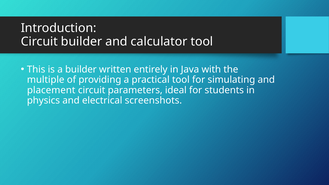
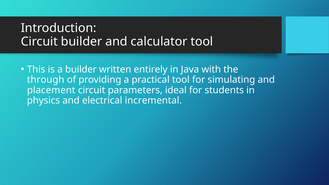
multiple: multiple -> through
screenshots: screenshots -> incremental
